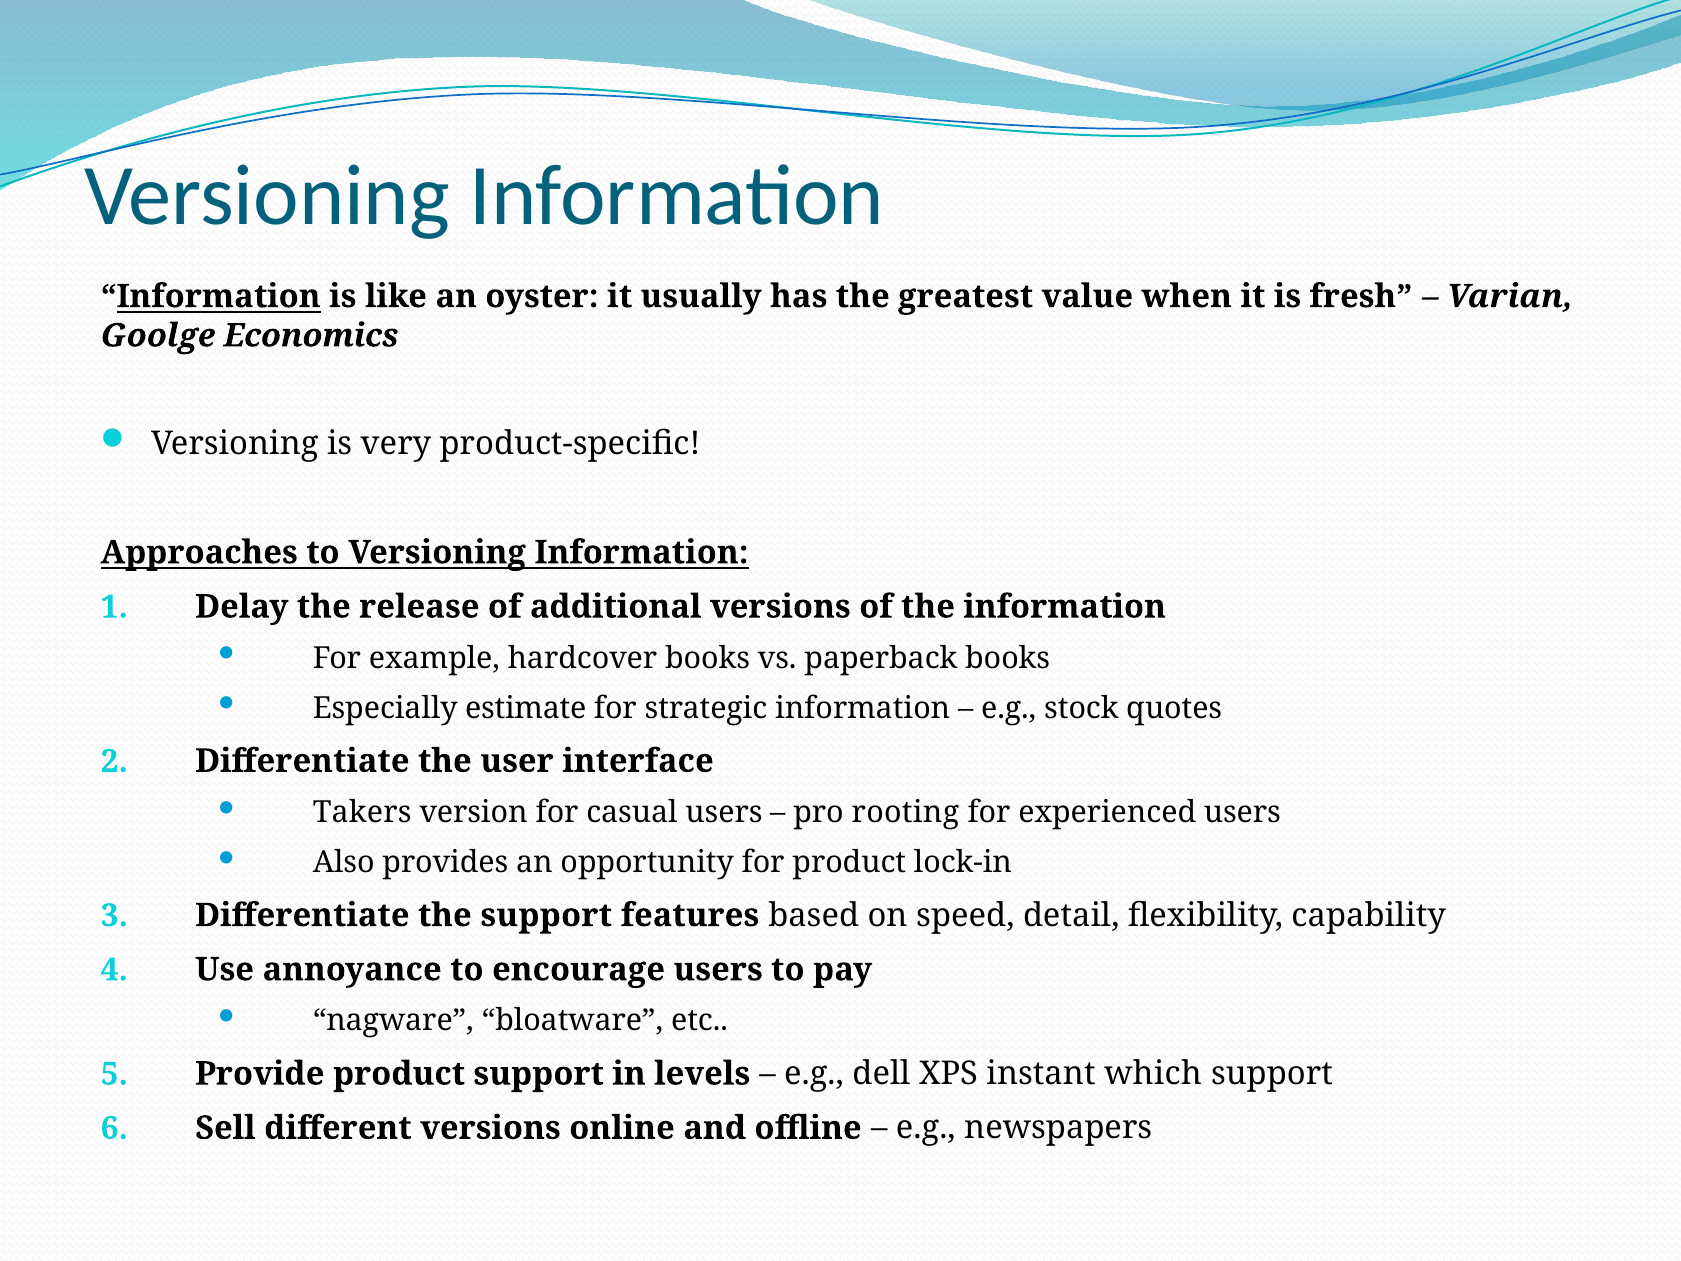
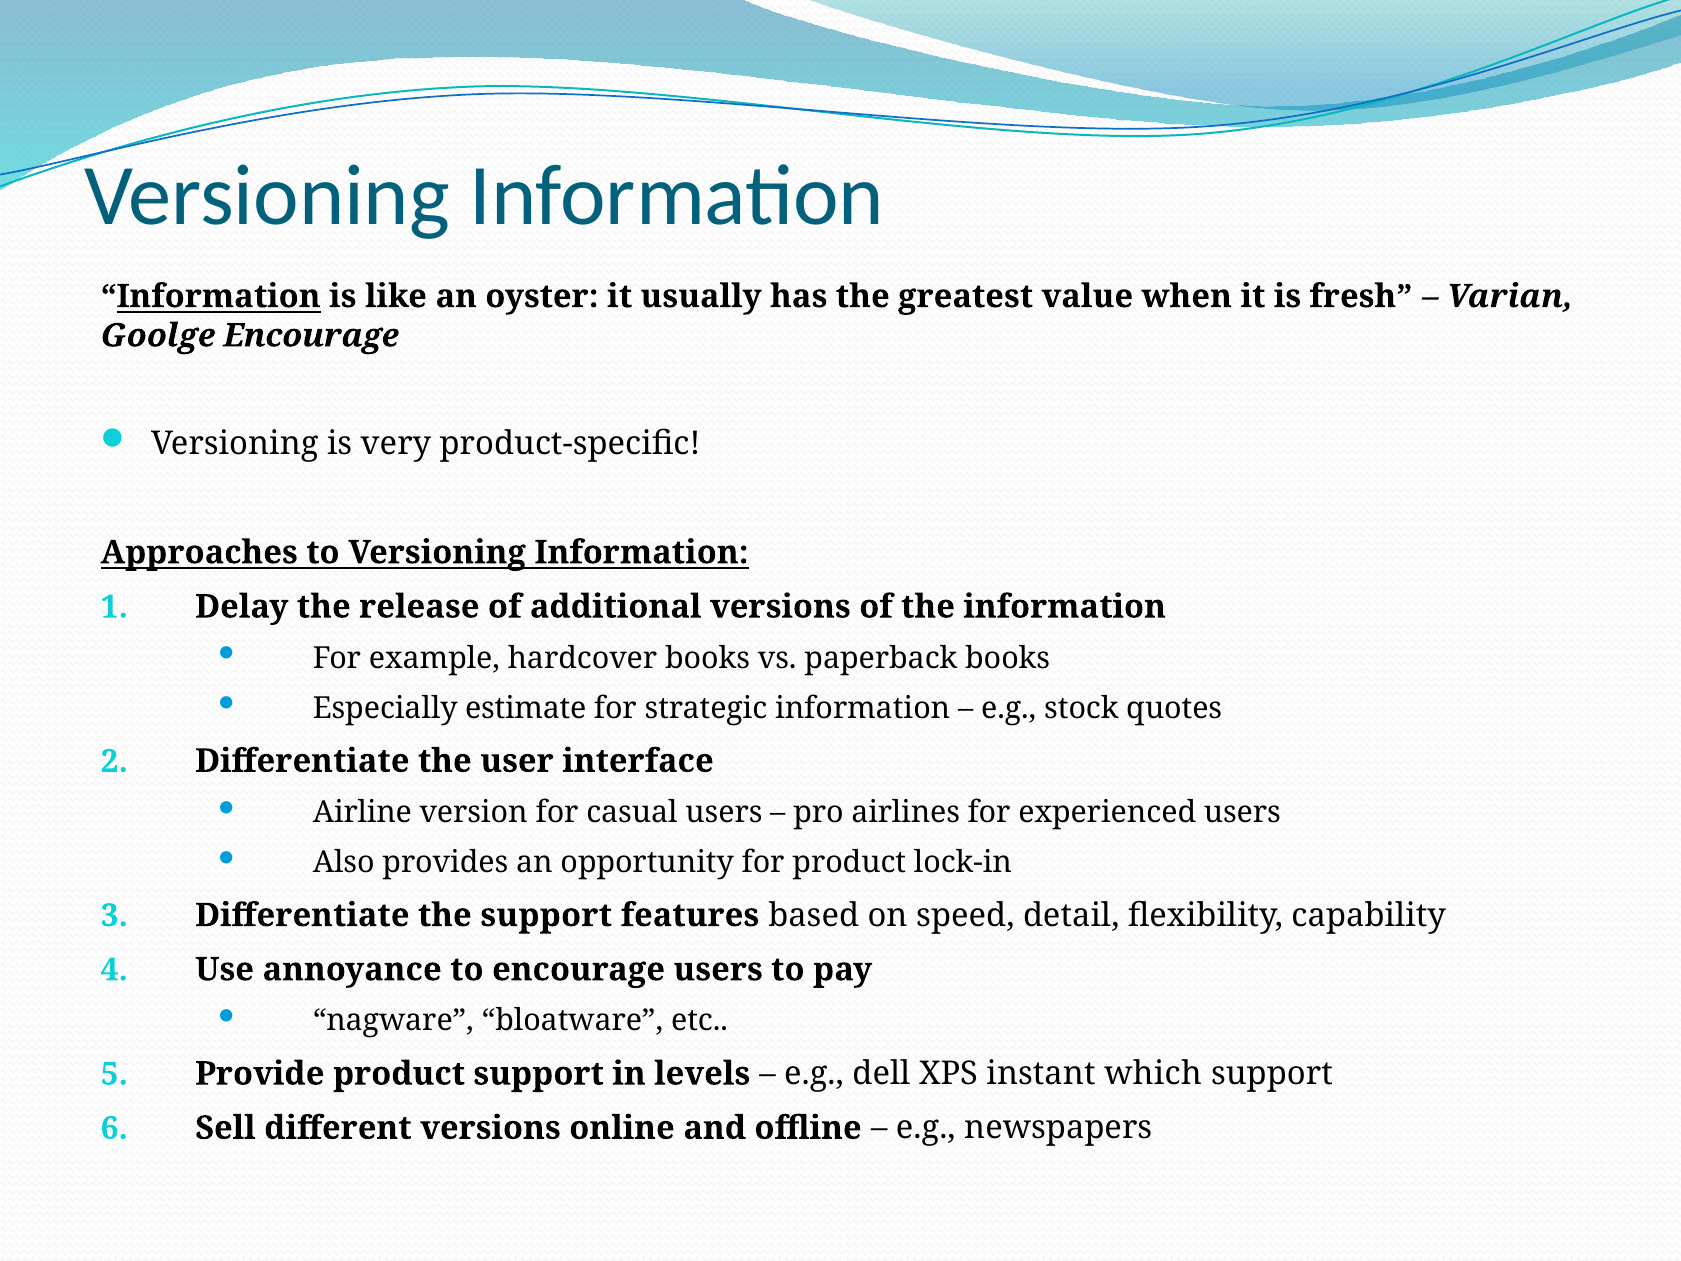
Goolge Economics: Economics -> Encourage
Takers: Takers -> Airline
rooting: rooting -> airlines
